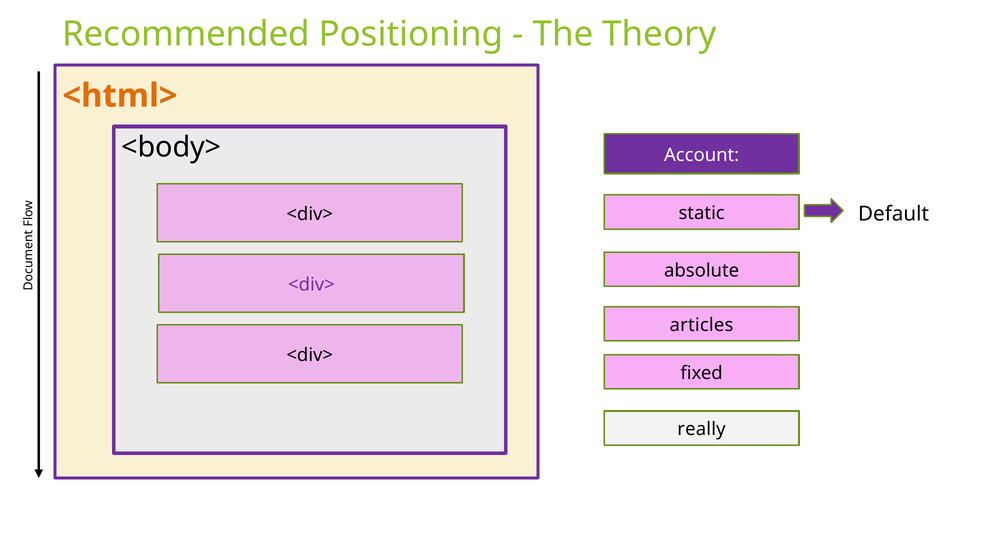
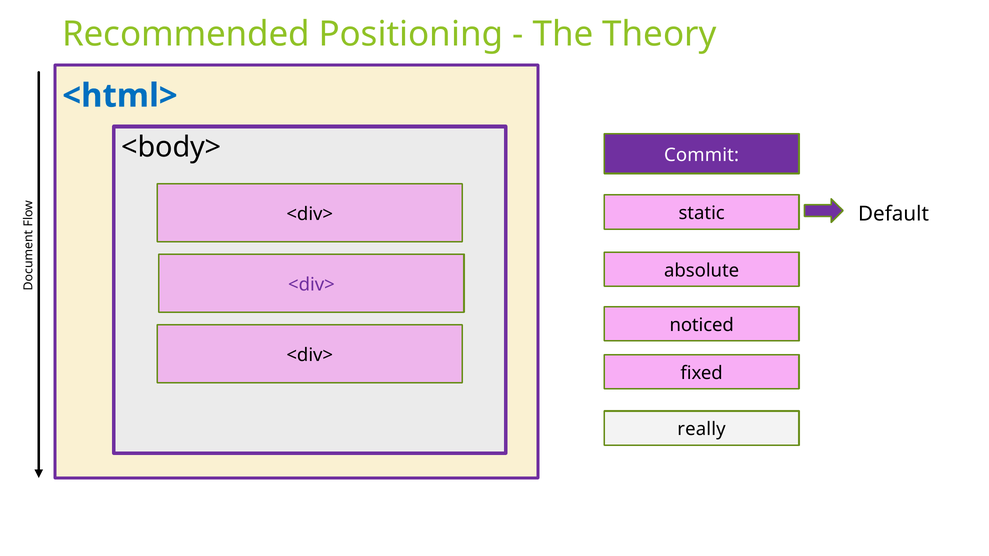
<html> colour: orange -> blue
Account: Account -> Commit
articles: articles -> noticed
